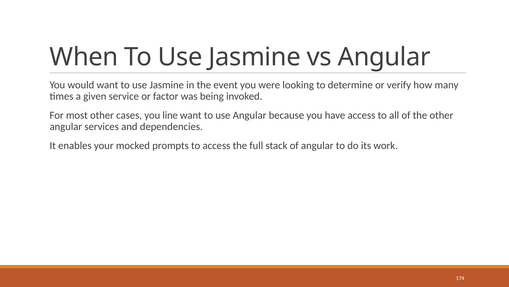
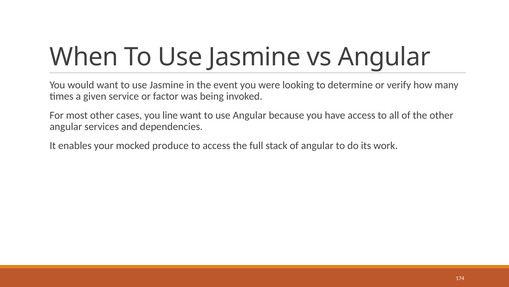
prompts: prompts -> produce
